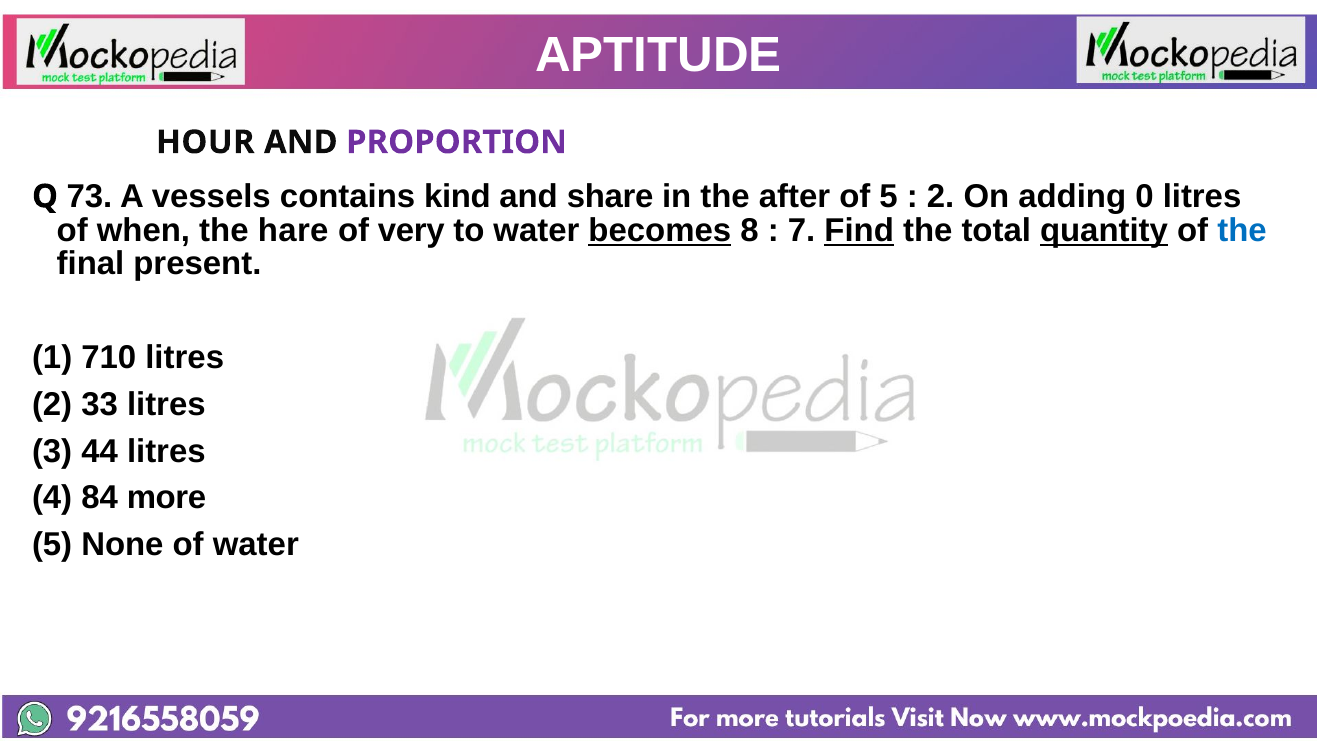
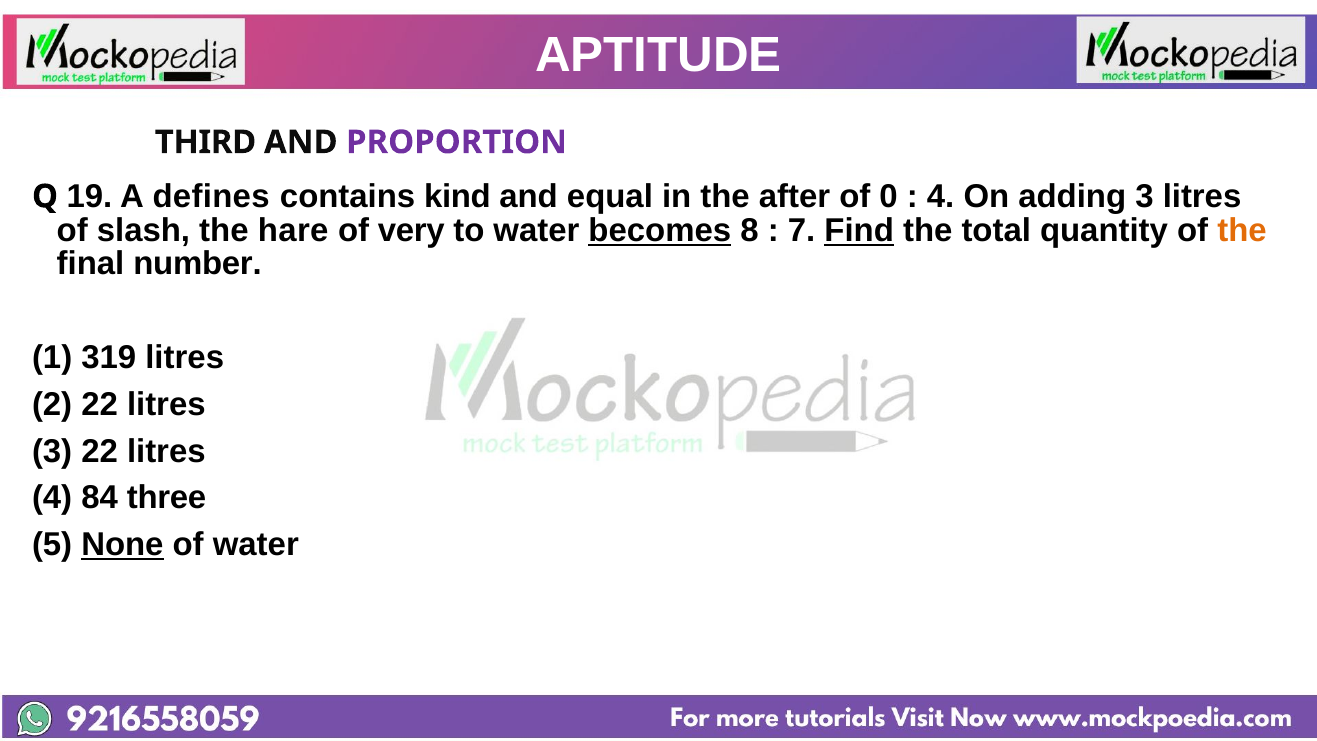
HOUR: HOUR -> THIRD
73: 73 -> 19
vessels: vessels -> defines
share: share -> equal
of 5: 5 -> 0
2 at (941, 196): 2 -> 4
adding 0: 0 -> 3
when: when -> slash
quantity underline: present -> none
the at (1242, 231) colour: blue -> orange
present: present -> number
710: 710 -> 319
2 33: 33 -> 22
3 44: 44 -> 22
more: more -> three
None underline: none -> present
